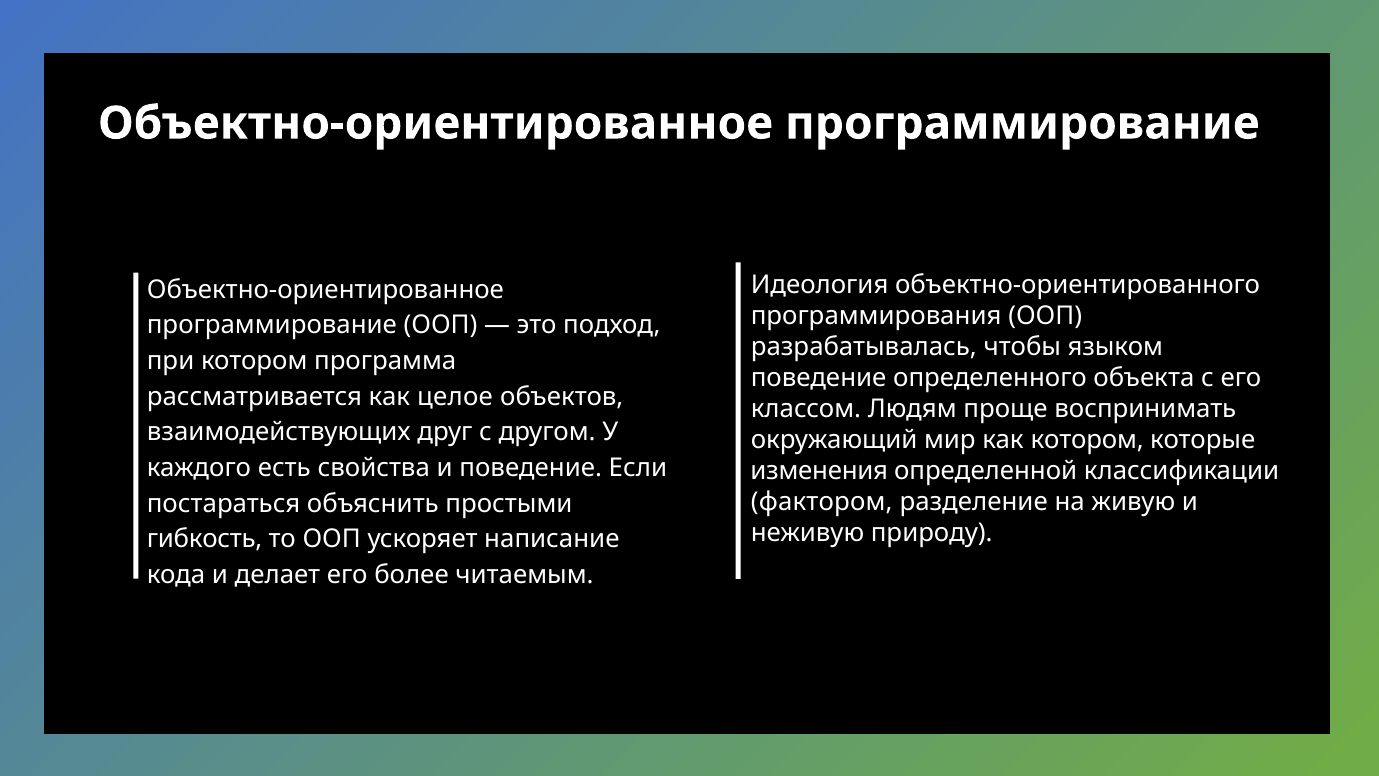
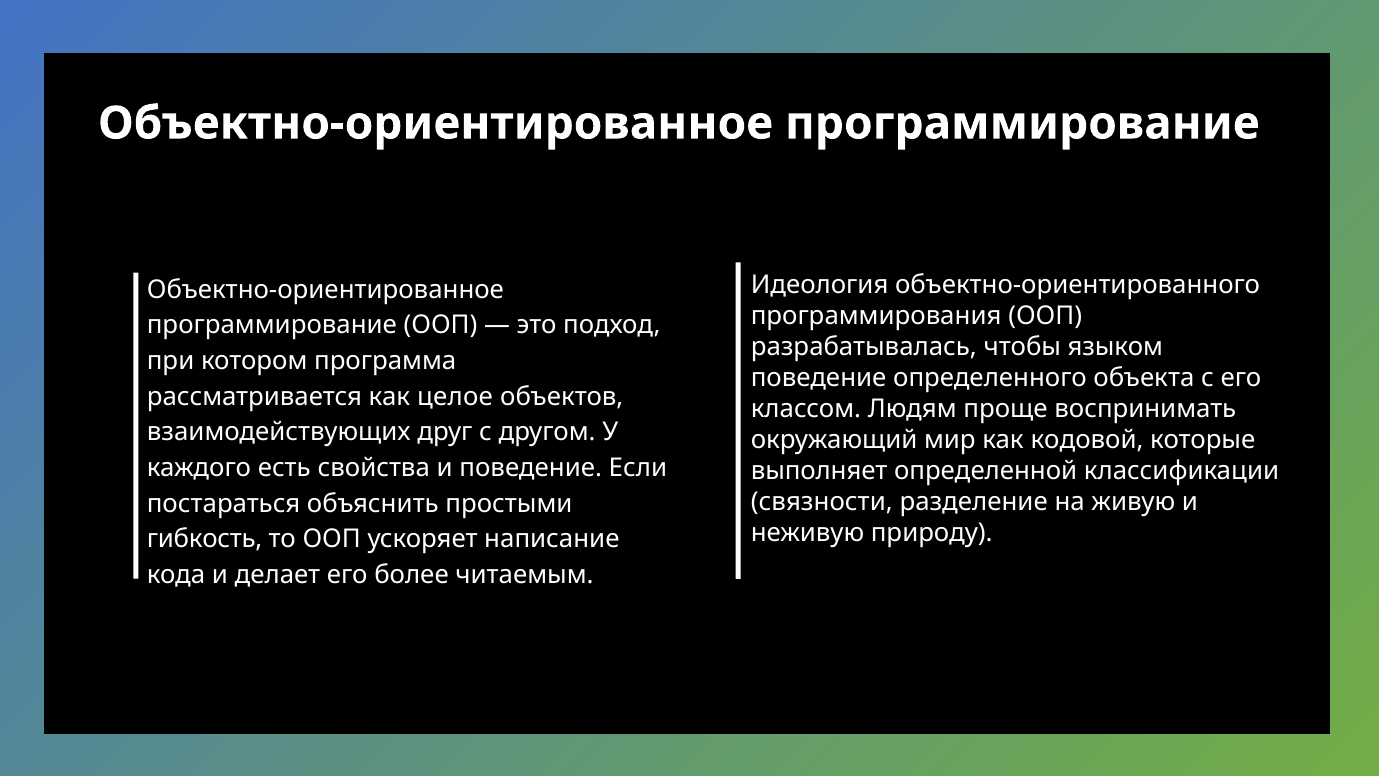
как котором: котором -> кодовой
изменения: изменения -> выполняет
фактором: фактором -> связности
